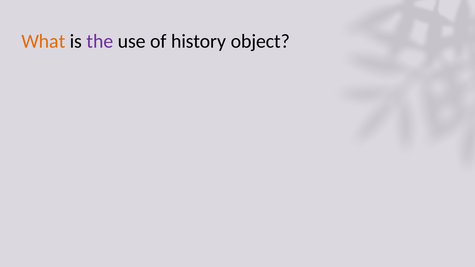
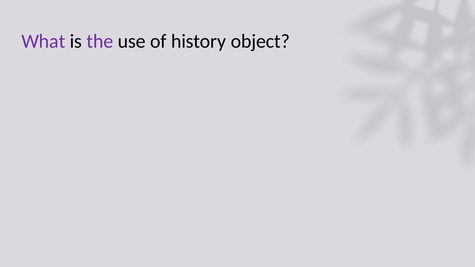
What colour: orange -> purple
